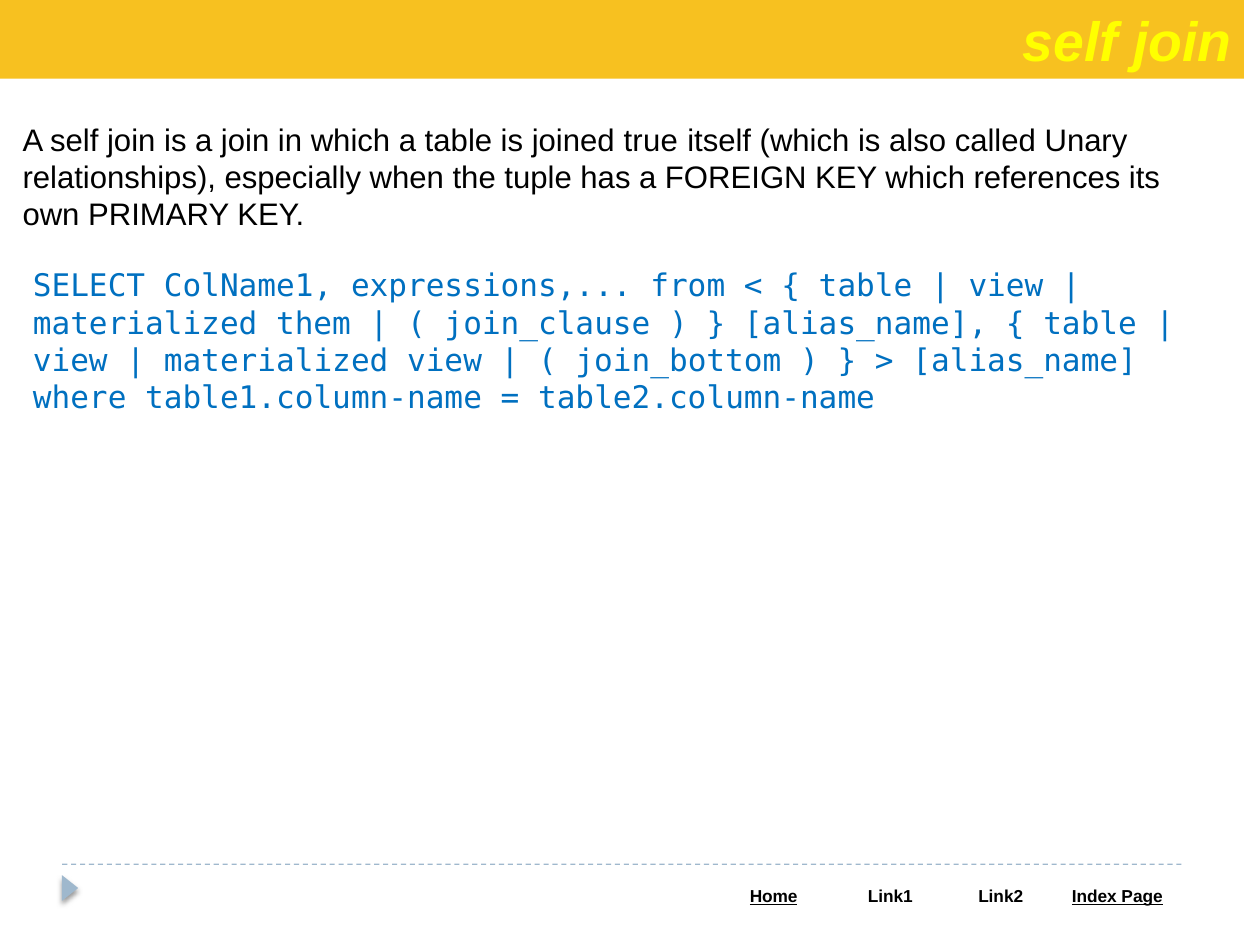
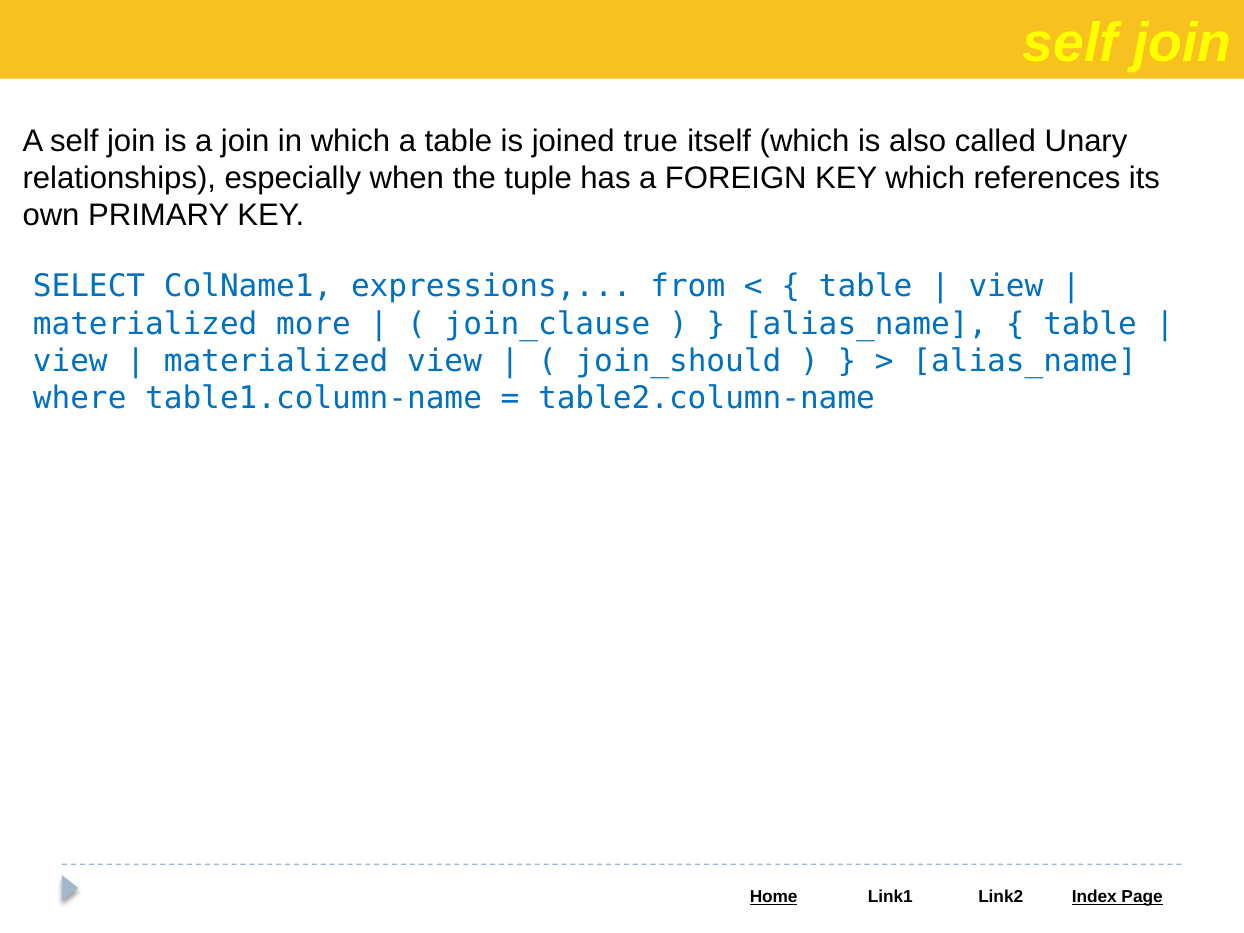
them: them -> more
join_bottom: join_bottom -> join_should
